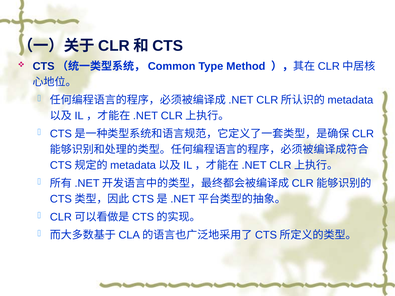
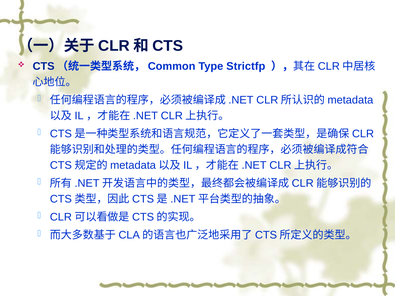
Method: Method -> Strictfp
